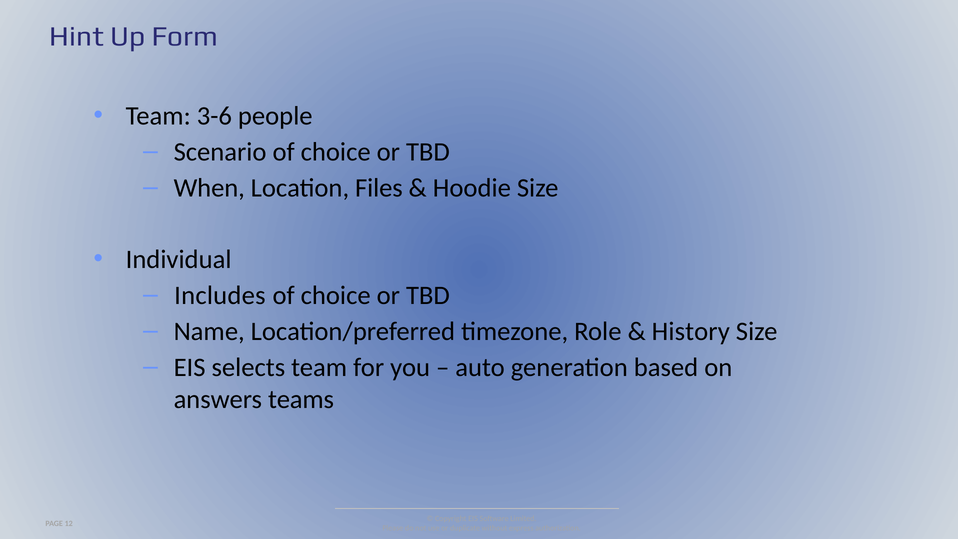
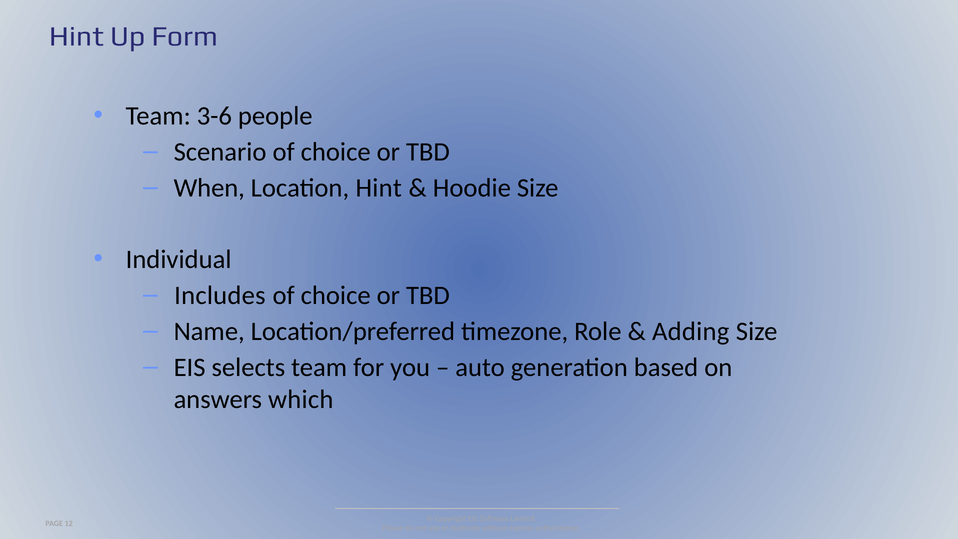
Location Files: Files -> Hint
History: History -> Adding
teams: teams -> which
